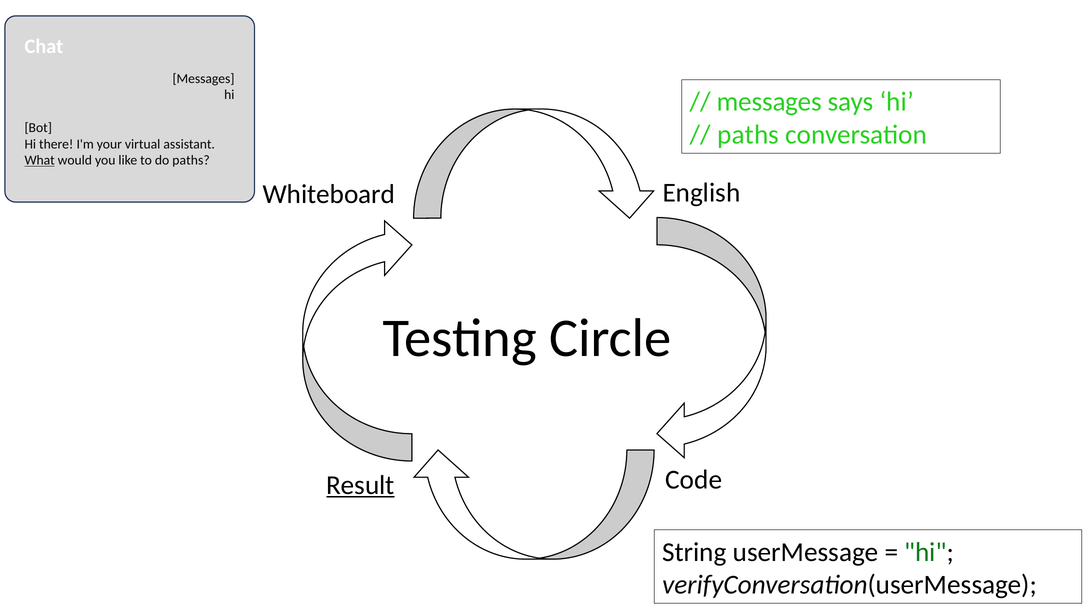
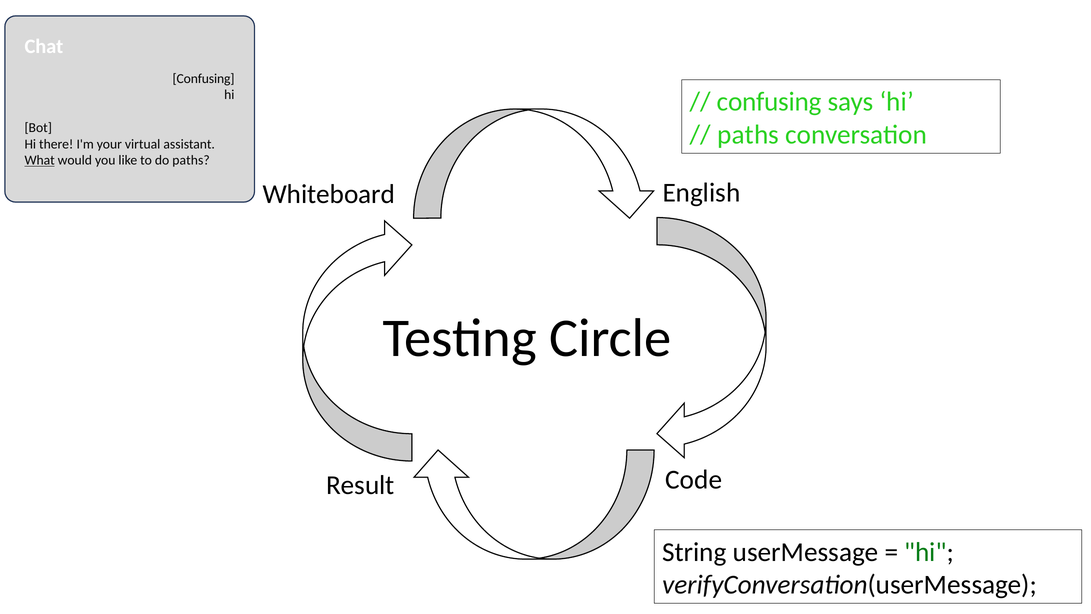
Messages at (203, 79): Messages -> Confusing
messages at (769, 102): messages -> confusing
Result underline: present -> none
